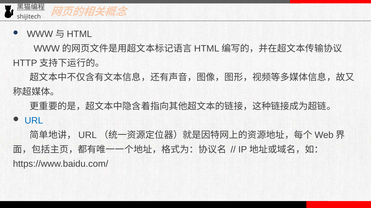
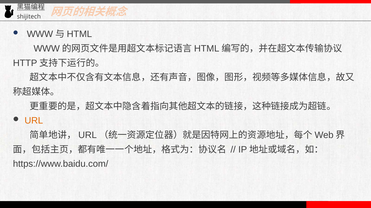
URL colour: blue -> orange
